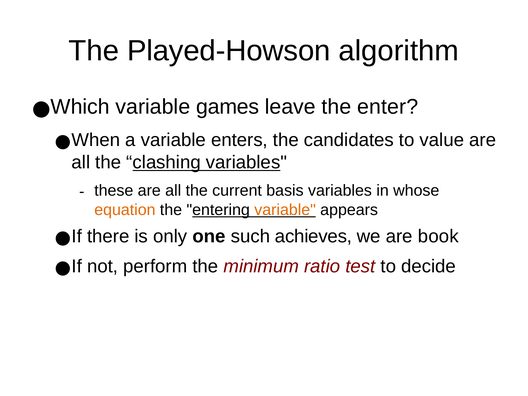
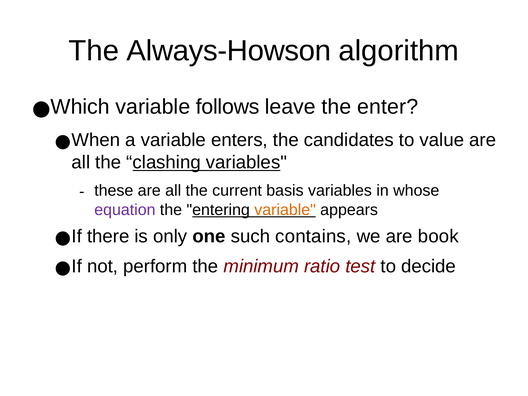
Played-Howson: Played-Howson -> Always-Howson
games: games -> follows
equation colour: orange -> purple
achieves: achieves -> contains
